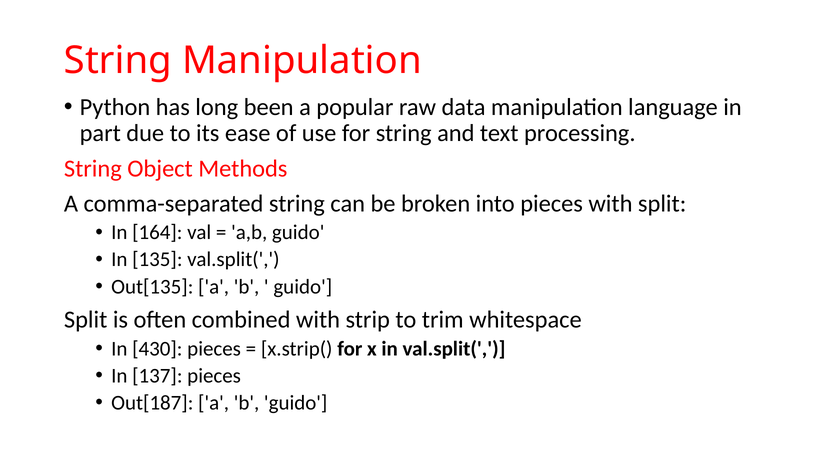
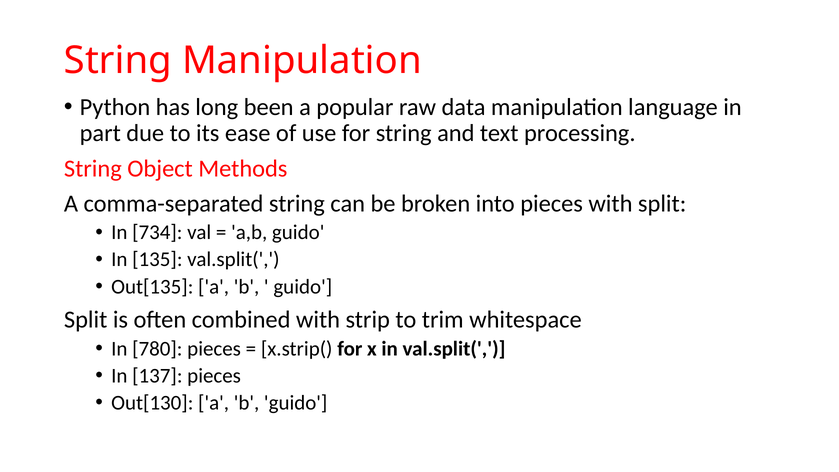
164: 164 -> 734
430: 430 -> 780
Out[187: Out[187 -> Out[130
